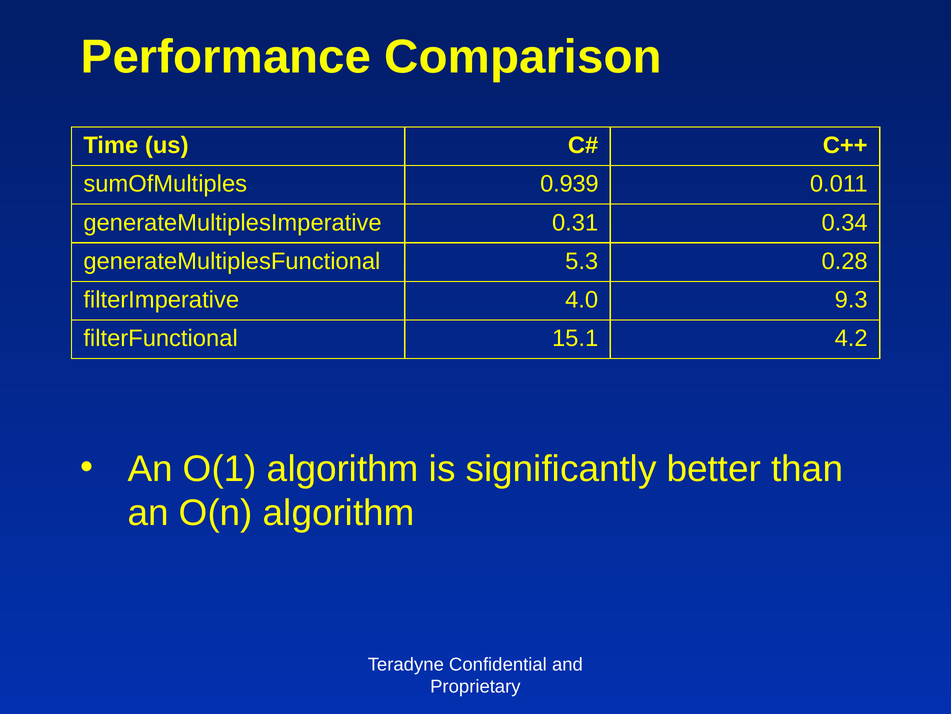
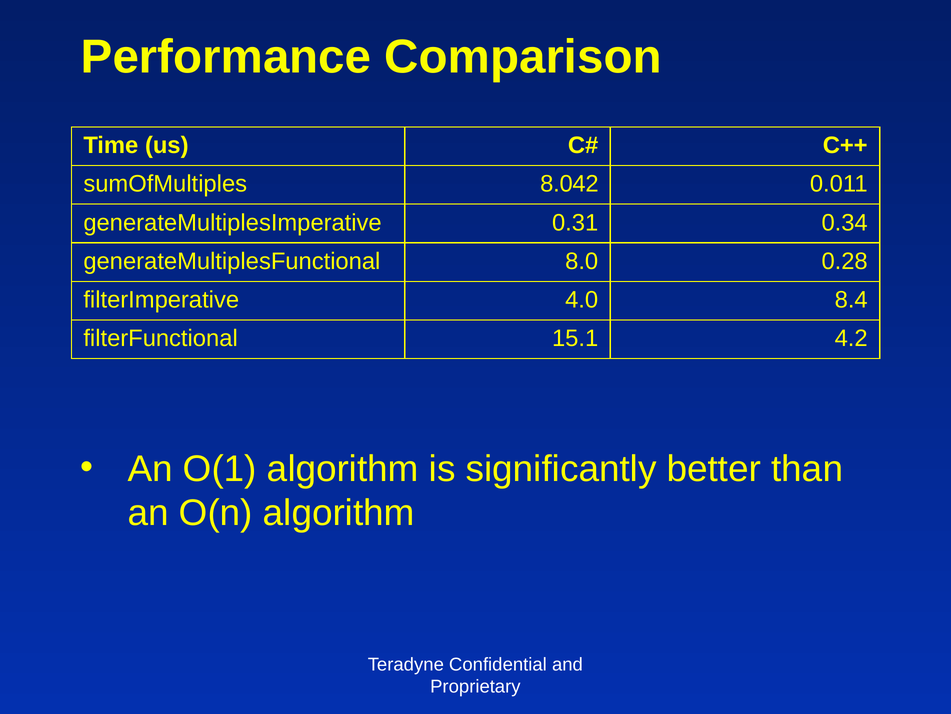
0.939: 0.939 -> 8.042
5.3: 5.3 -> 8.0
9.3: 9.3 -> 8.4
